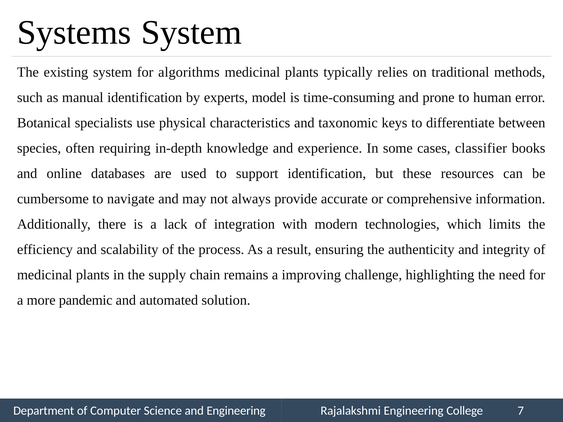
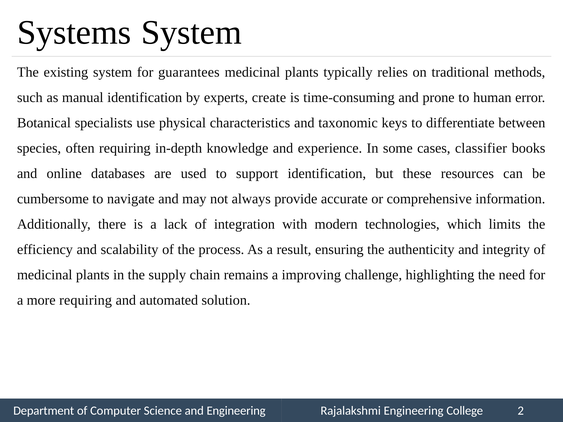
algorithms: algorithms -> guarantees
model: model -> create
more pandemic: pandemic -> requiring
7: 7 -> 2
